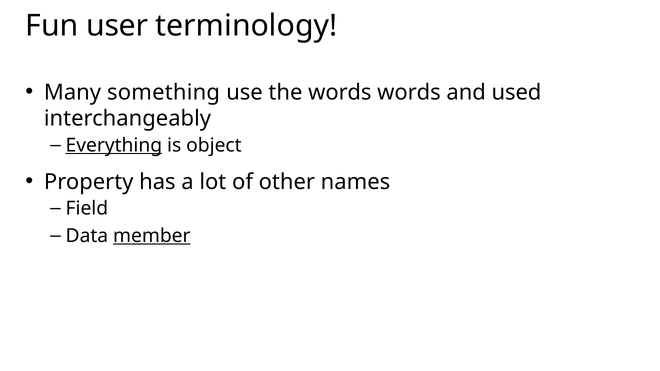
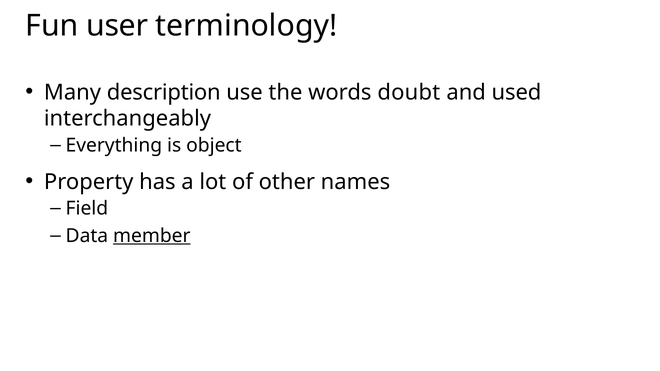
something: something -> description
words words: words -> doubt
Everything underline: present -> none
